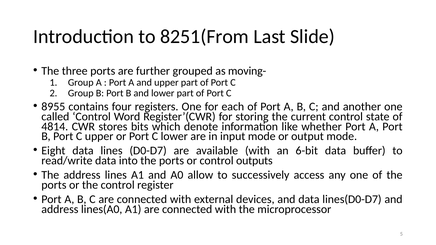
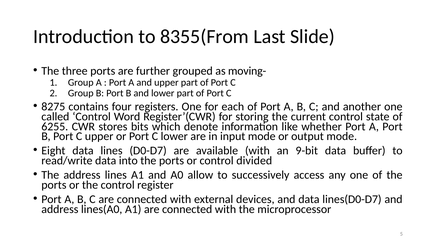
8251(From: 8251(From -> 8355(From
8955: 8955 -> 8275
4814: 4814 -> 6255
6-bit: 6-bit -> 9-bit
outputs: outputs -> divided
